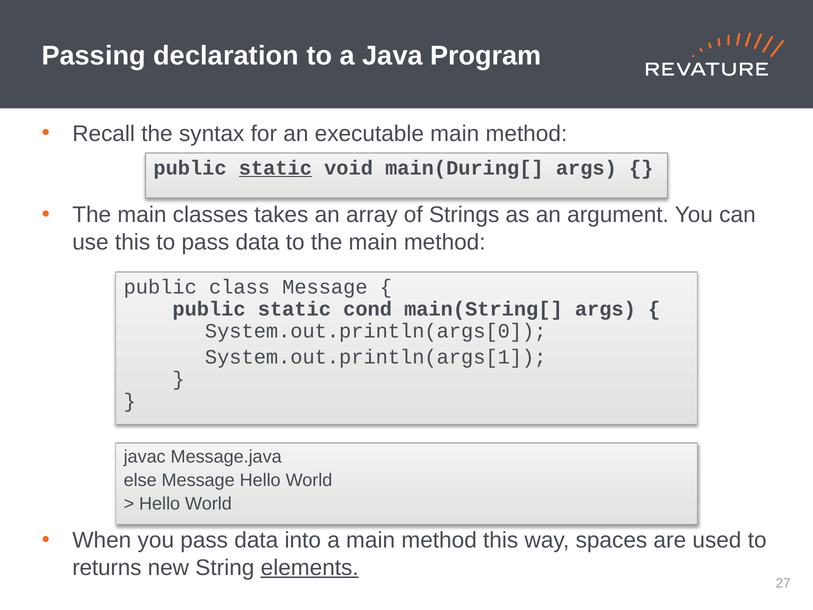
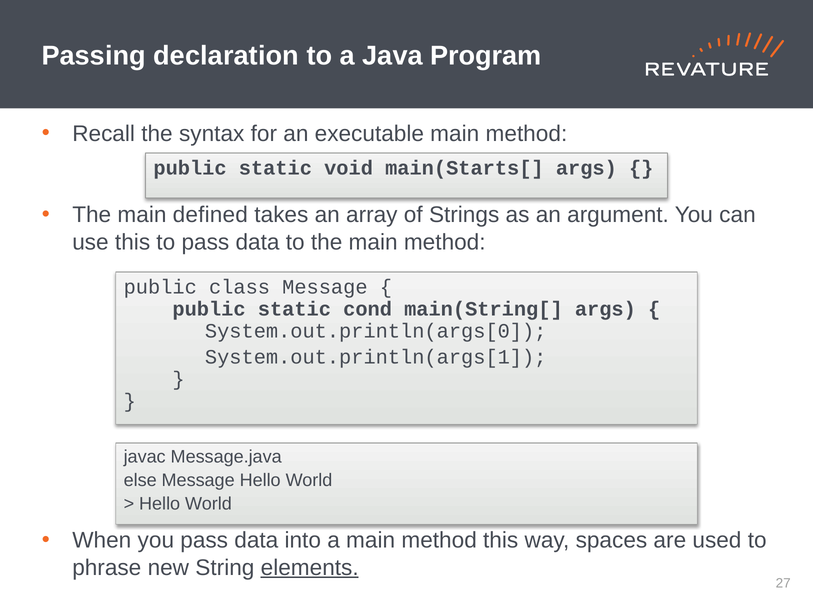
static at (275, 168) underline: present -> none
main(During[: main(During[ -> main(Starts[
classes: classes -> defined
returns: returns -> phrase
